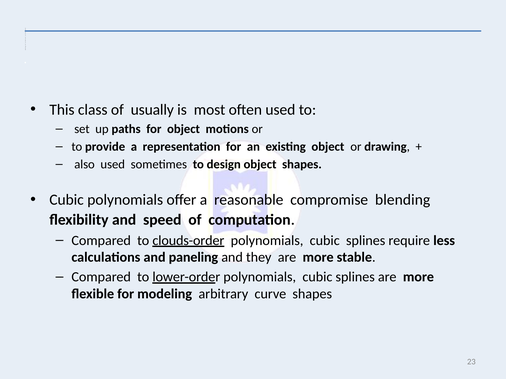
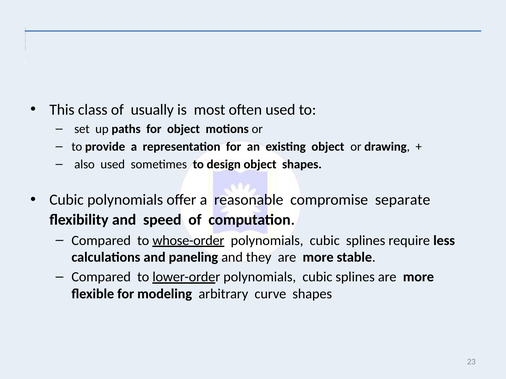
blending: blending -> separate
clouds-order: clouds-order -> whose-order
